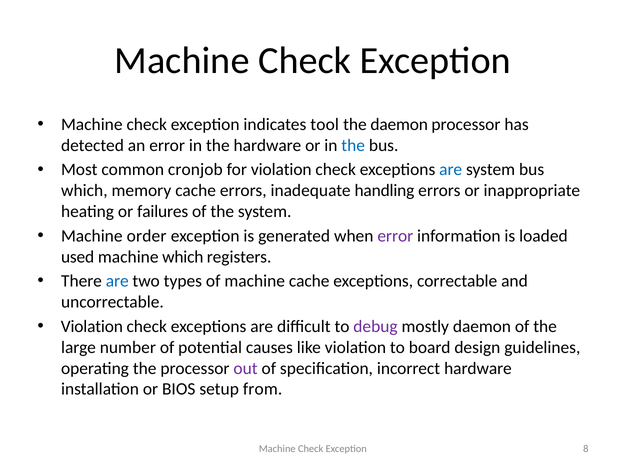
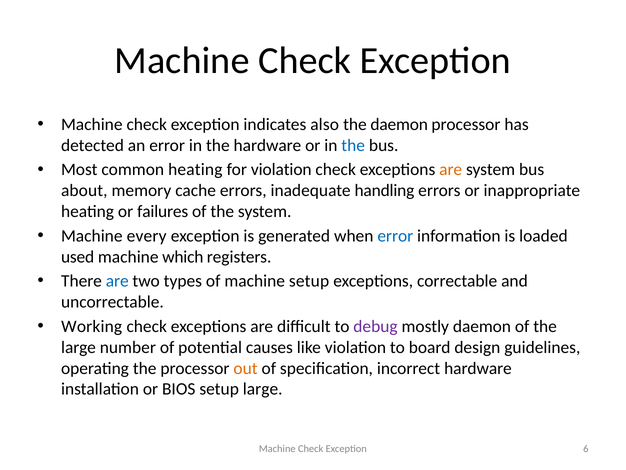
tool: tool -> also
common cronjob: cronjob -> heating
are at (451, 170) colour: blue -> orange
which at (84, 190): which -> about
order: order -> every
error at (395, 236) colour: purple -> blue
machine cache: cache -> setup
Violation at (92, 326): Violation -> Working
out colour: purple -> orange
setup from: from -> large
8: 8 -> 6
